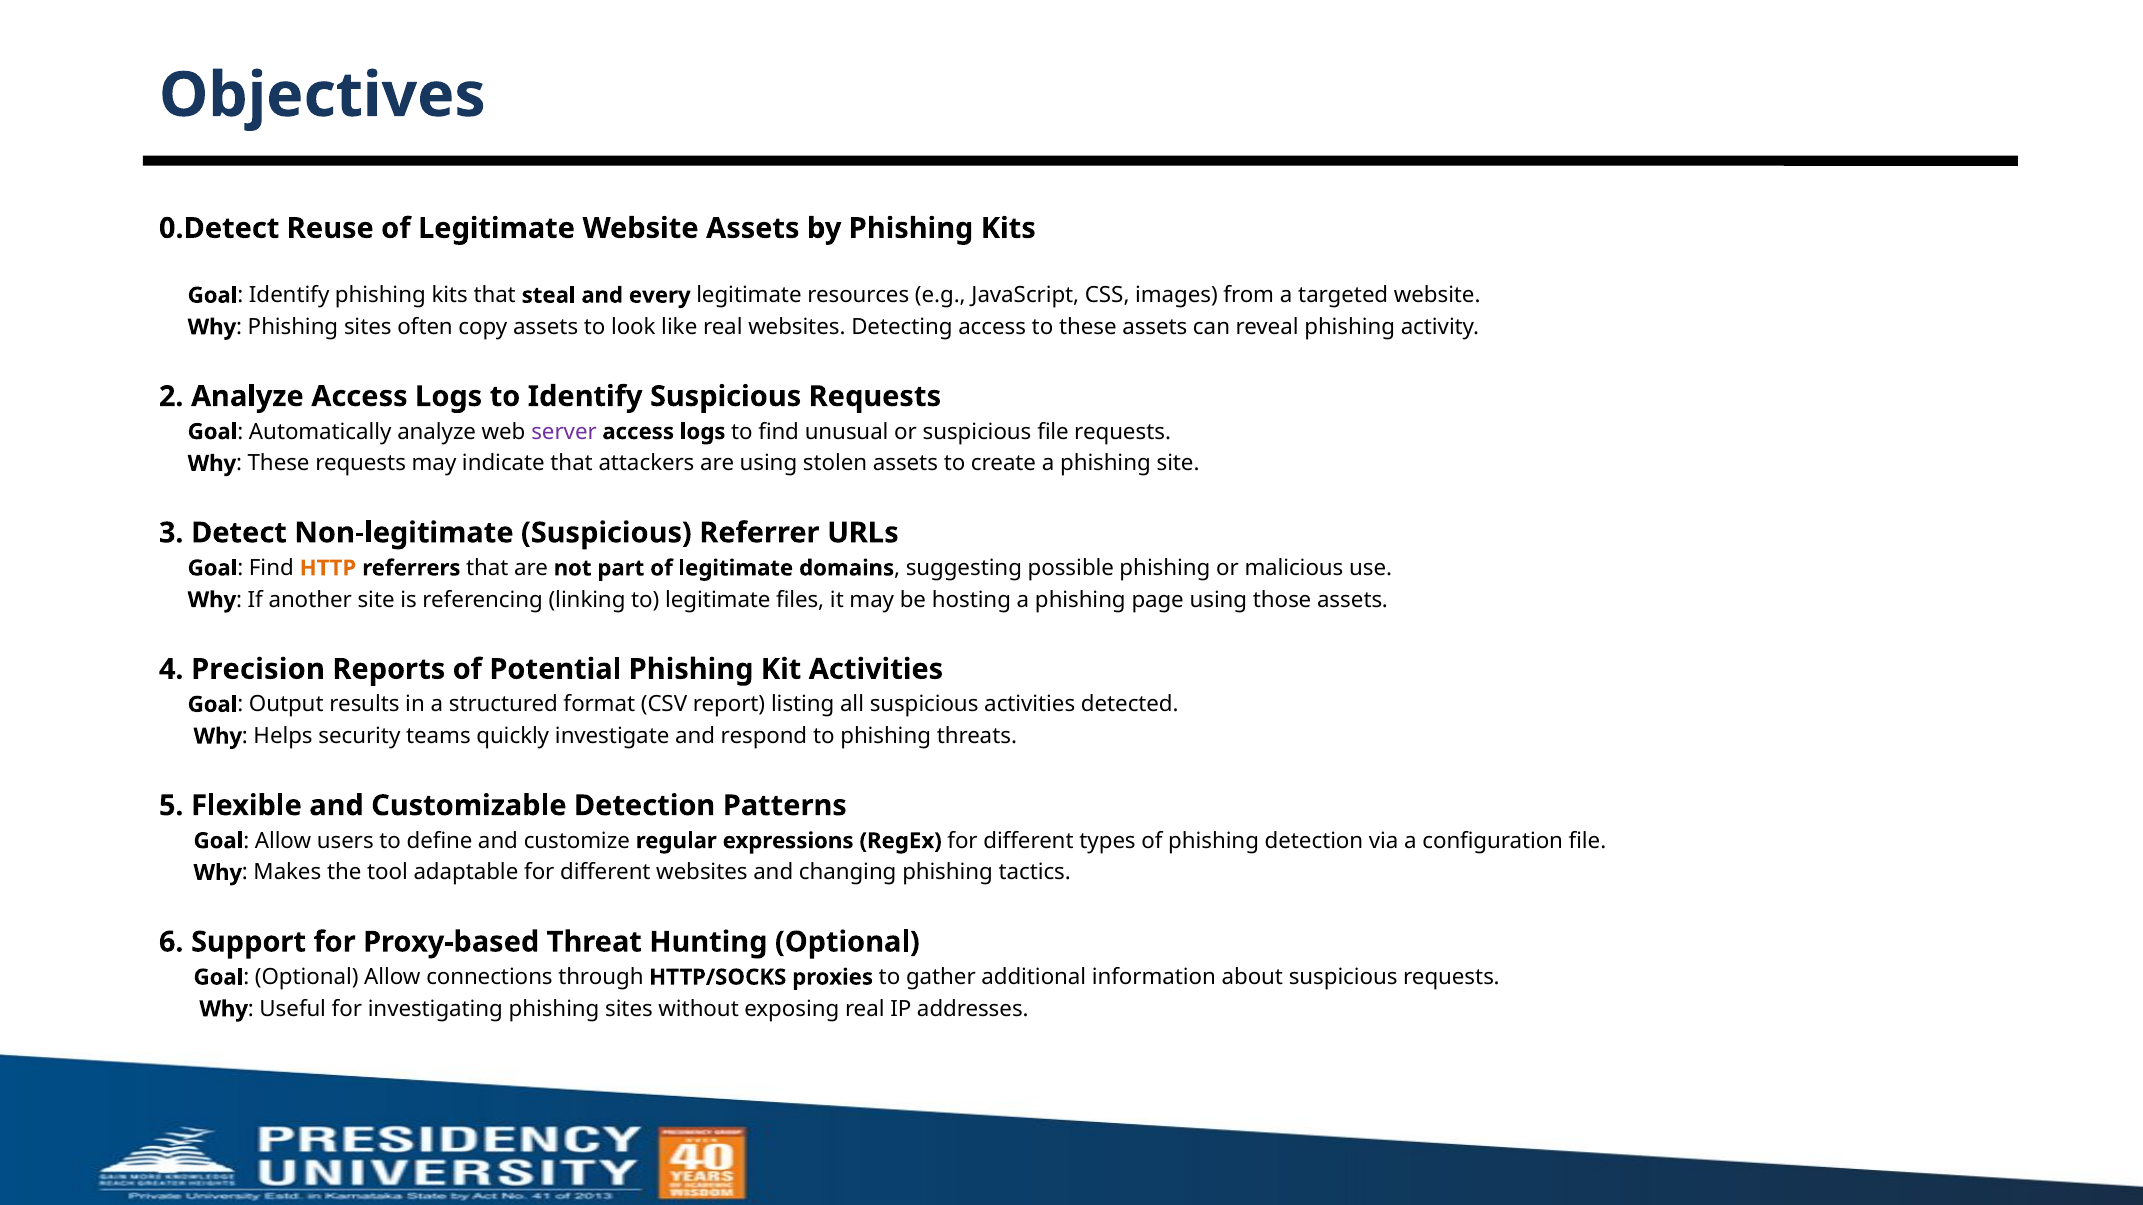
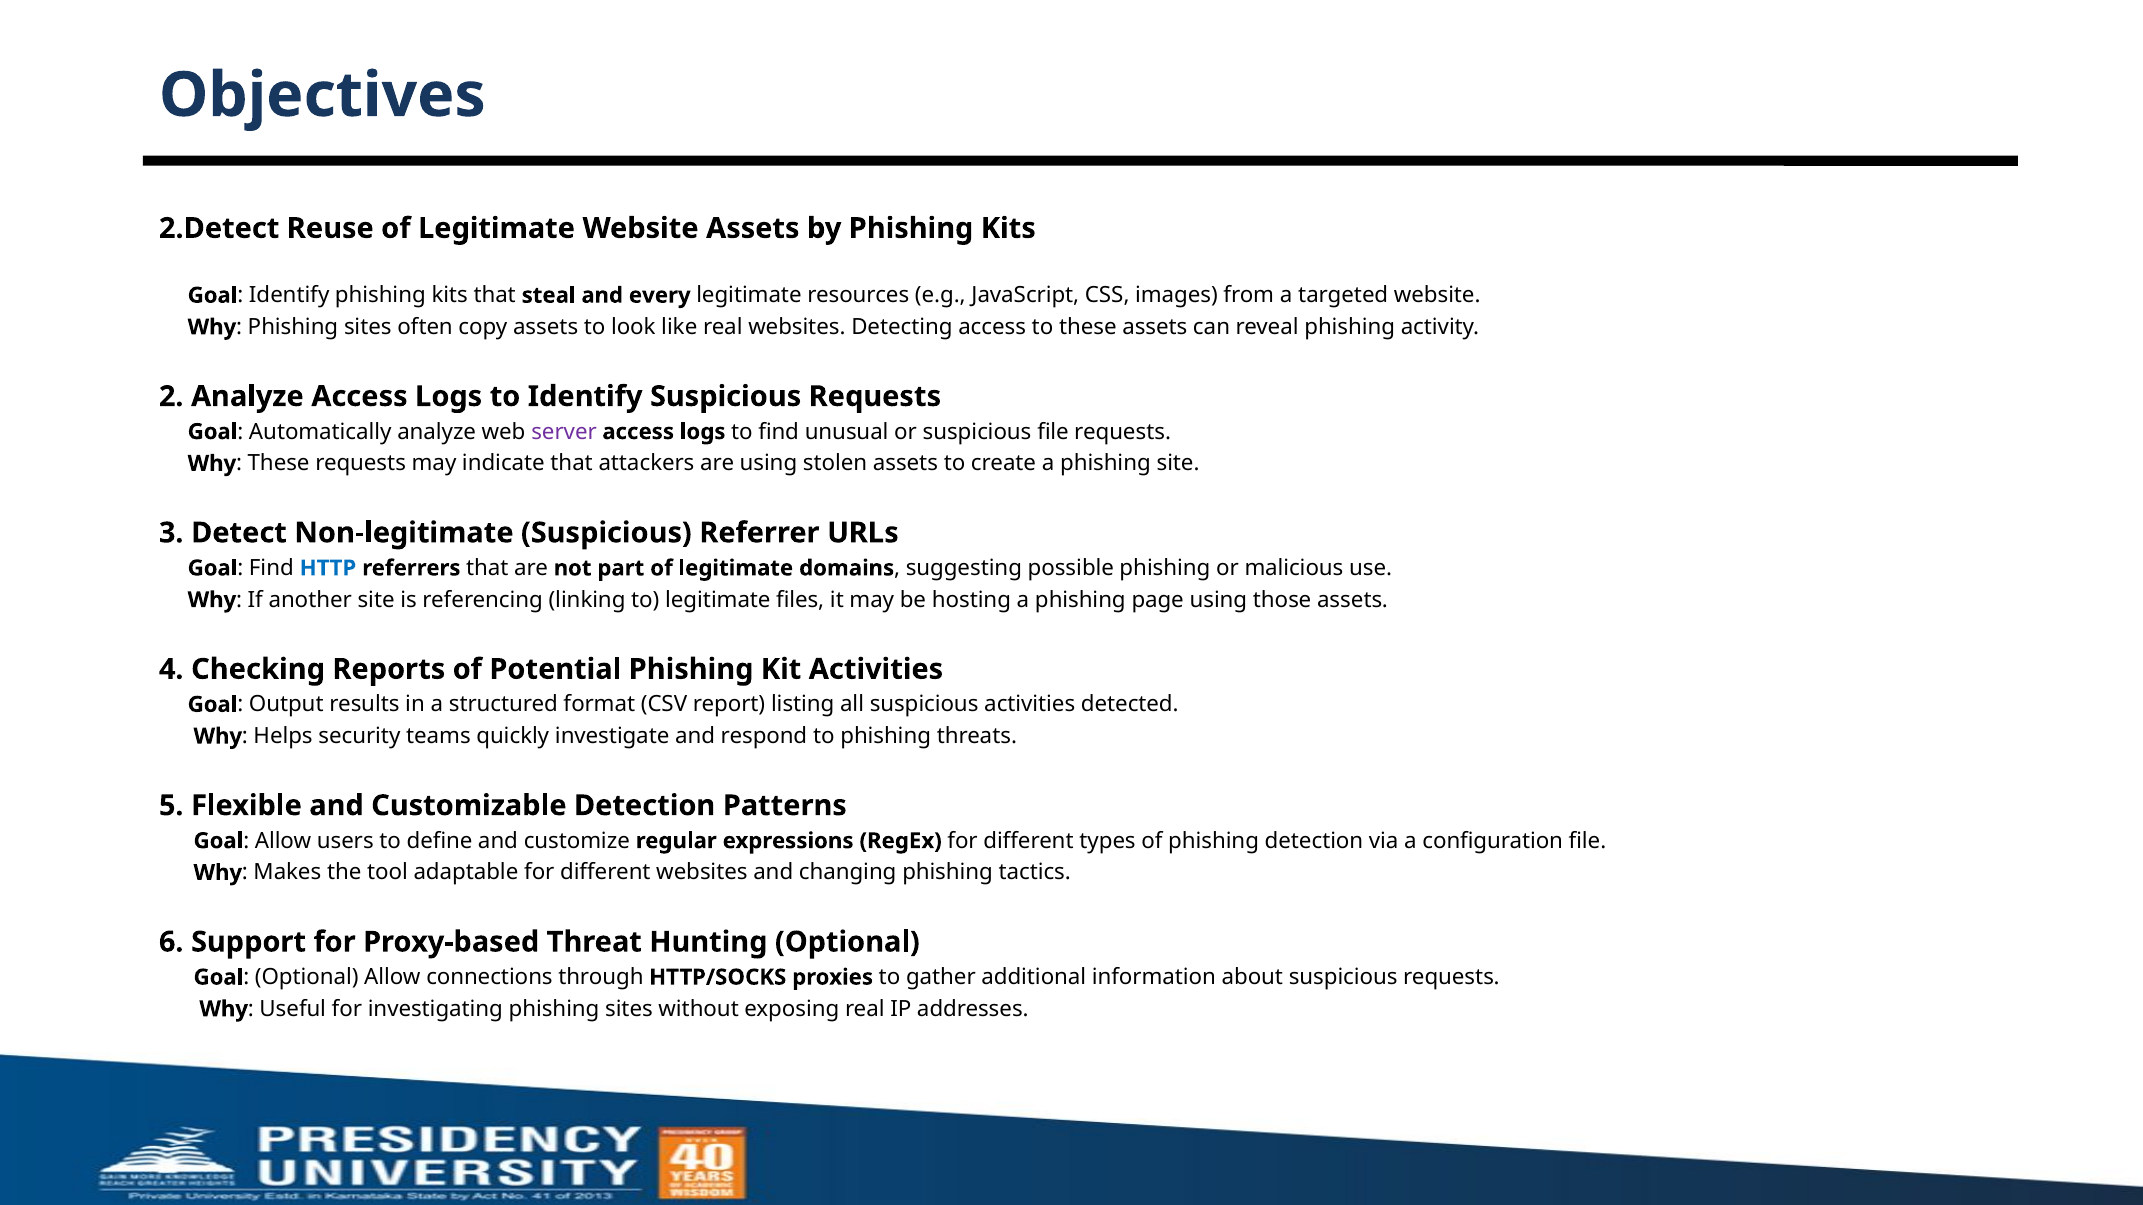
0.Detect: 0.Detect -> 2.Detect
HTTP colour: orange -> blue
Precision: Precision -> Checking
